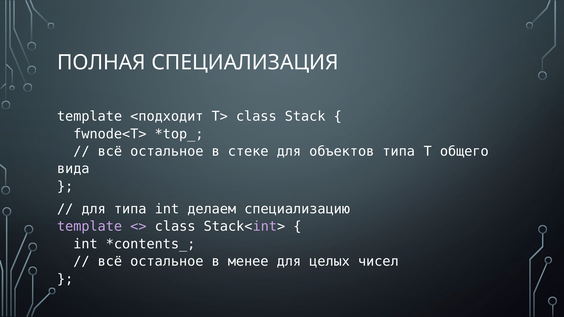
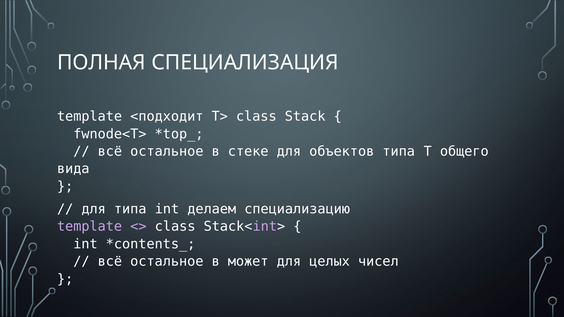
менее: менее -> может
